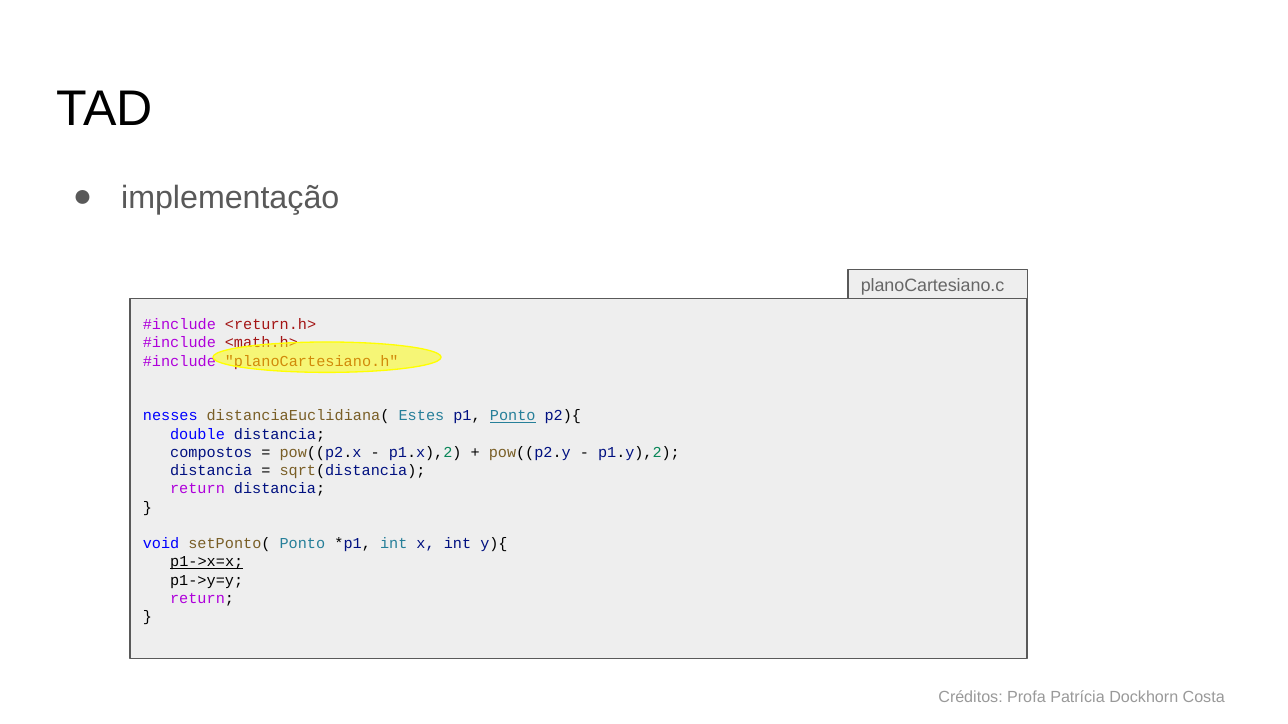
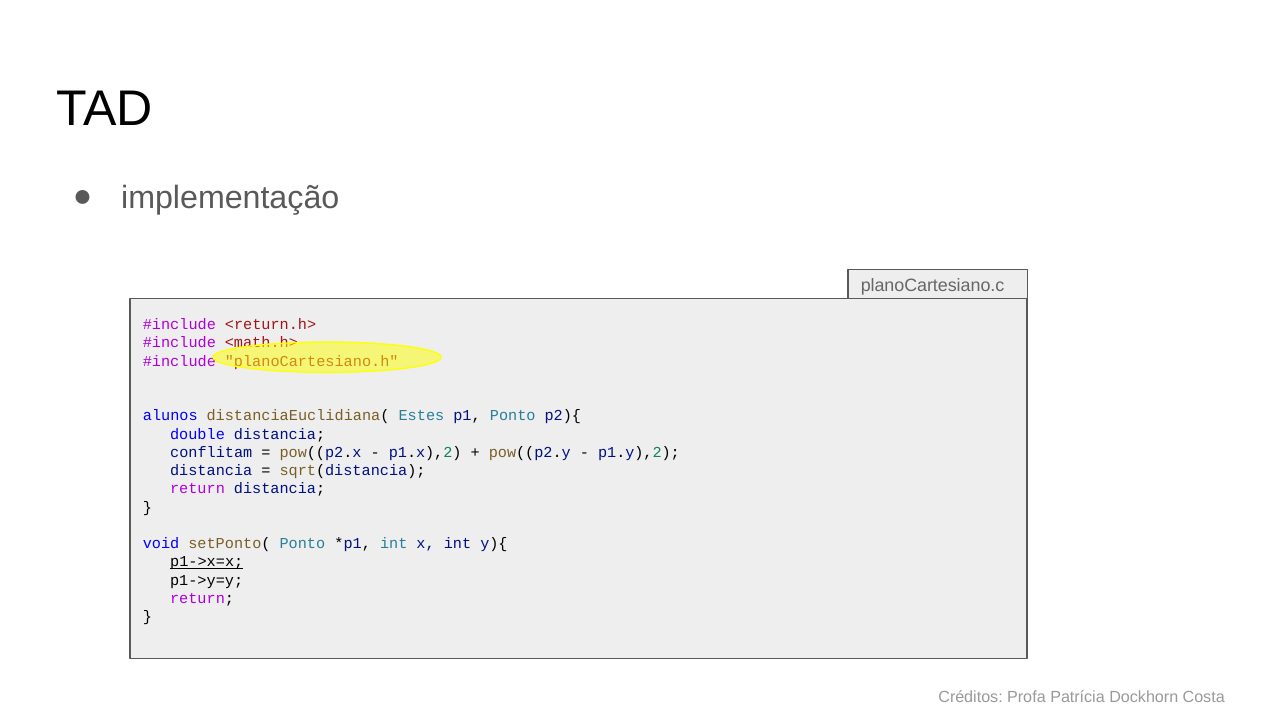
nesses: nesses -> alunos
Ponto at (513, 416) underline: present -> none
compostos: compostos -> conflitam
